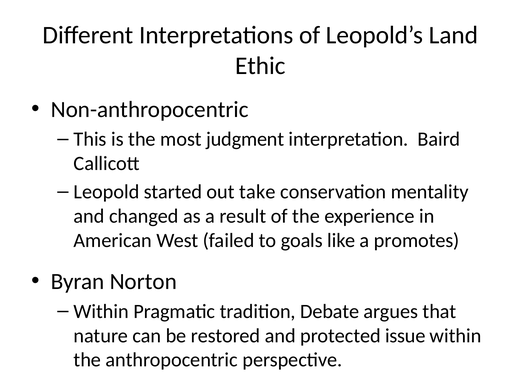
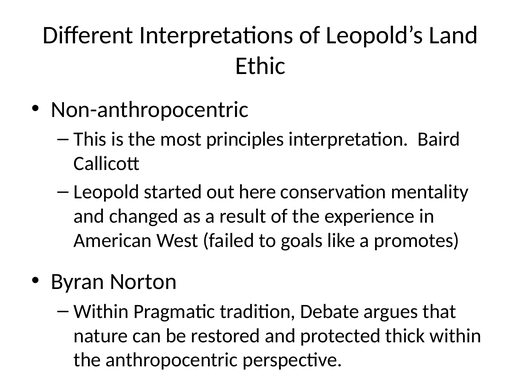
judgment: judgment -> principles
take: take -> here
issue: issue -> thick
